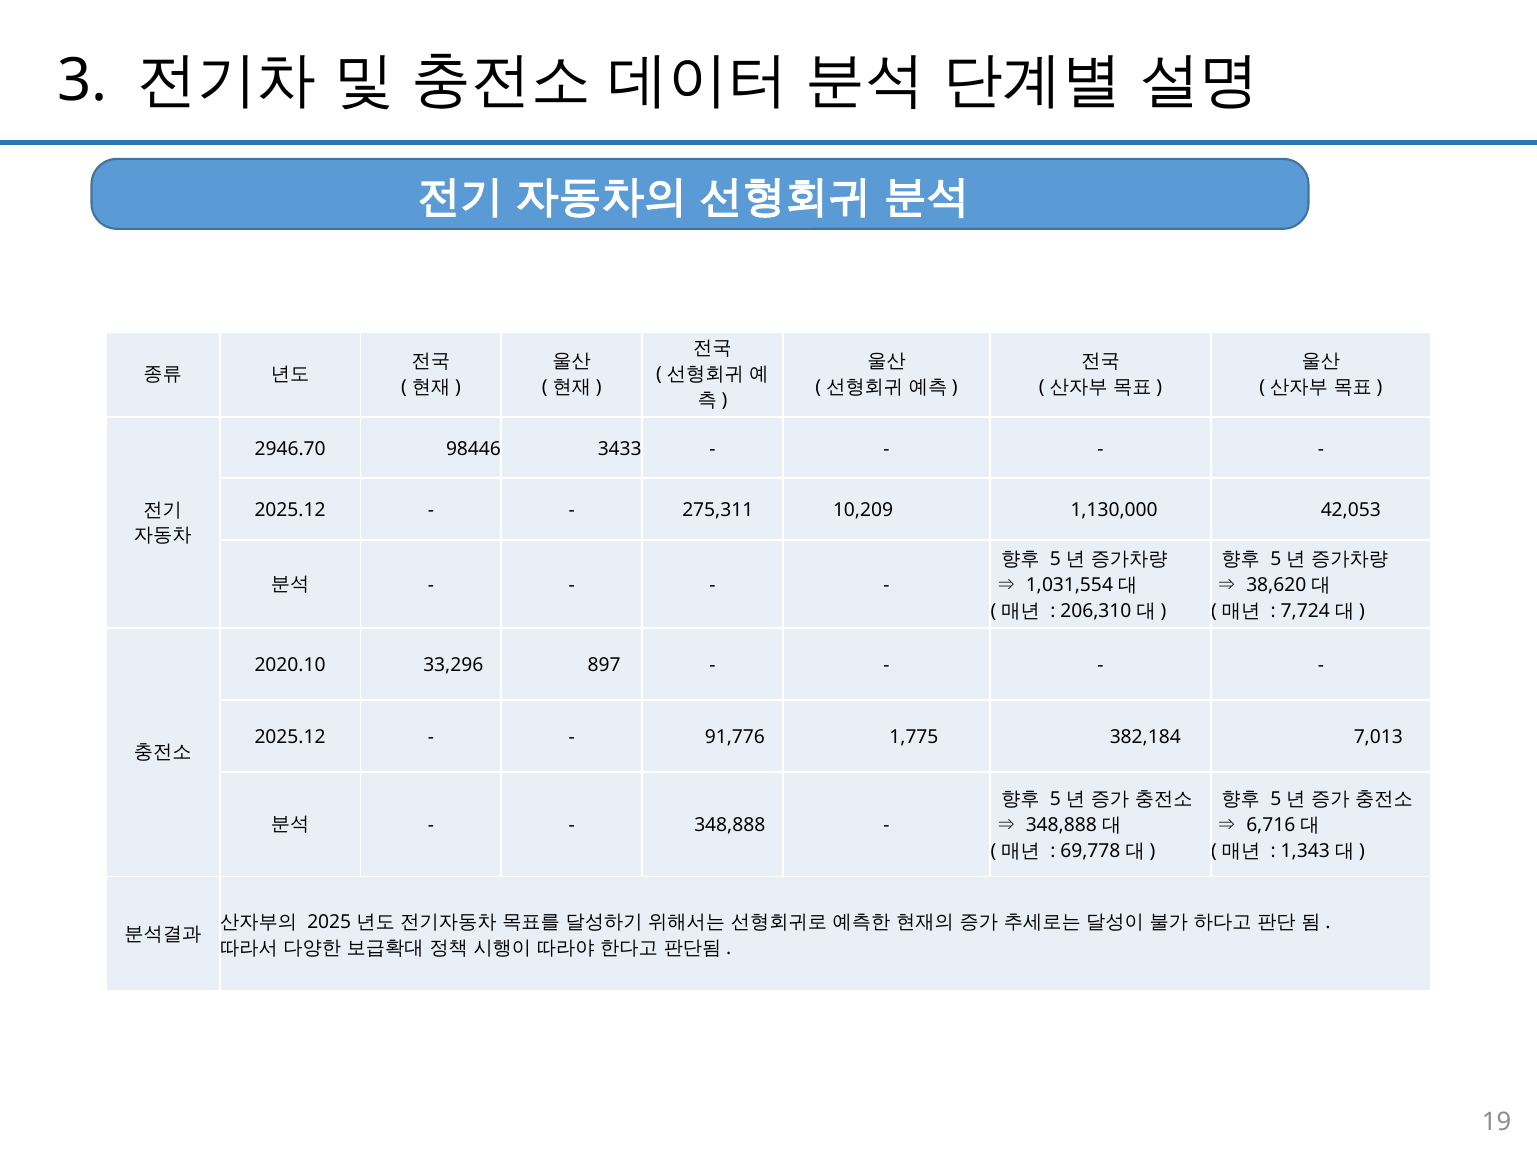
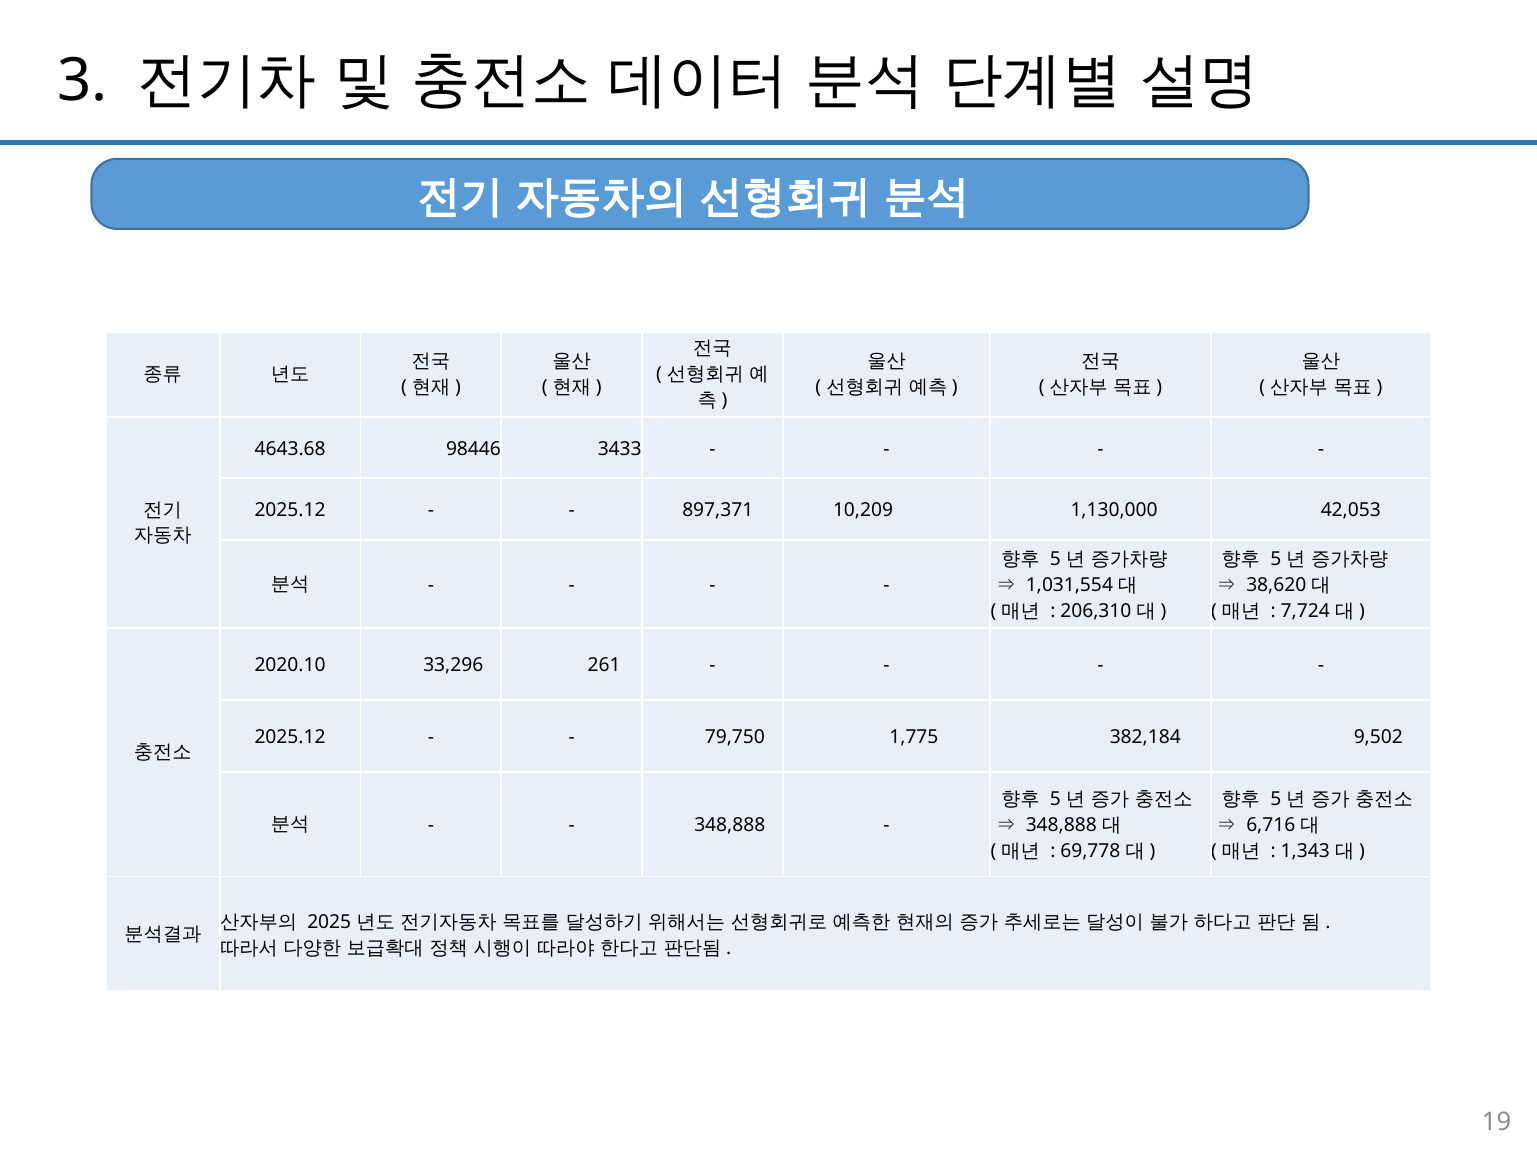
2946.70: 2946.70 -> 4643.68
275,311: 275,311 -> 897,371
897: 897 -> 261
91,776: 91,776 -> 79,750
7,013: 7,013 -> 9,502
